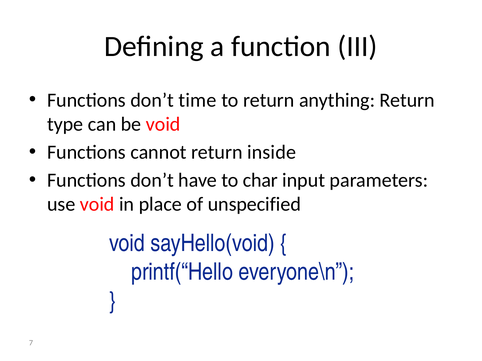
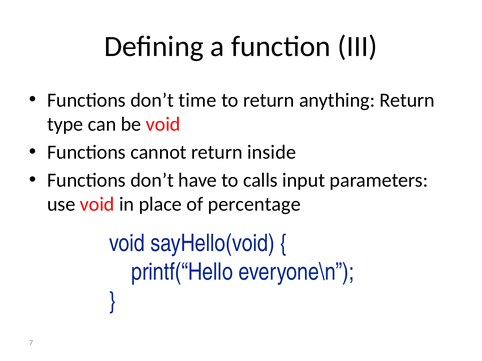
char: char -> calls
unspecified: unspecified -> percentage
